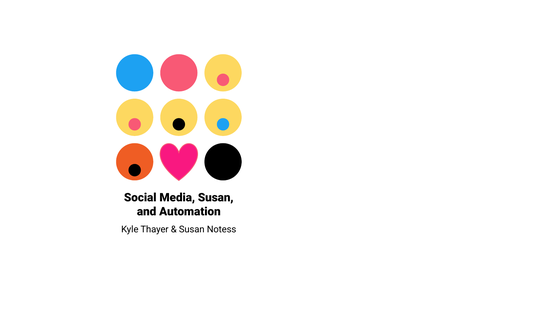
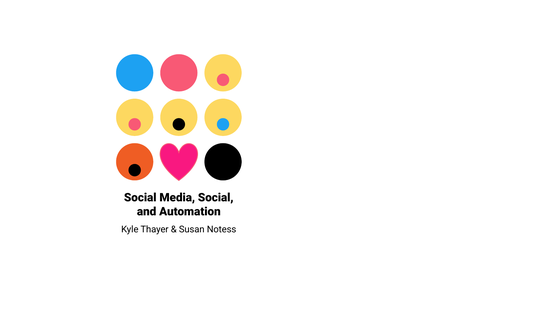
Media Susan: Susan -> Social
